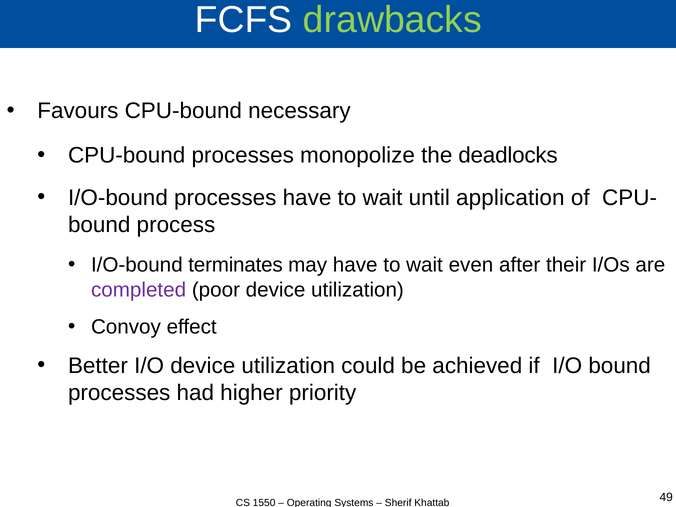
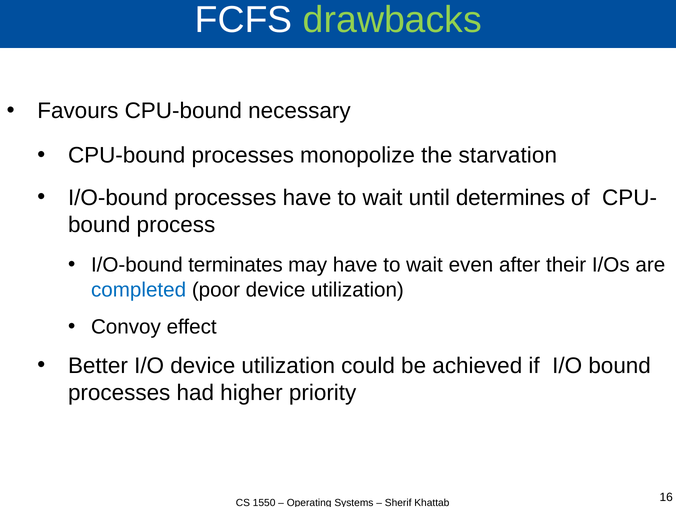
deadlocks: deadlocks -> starvation
application: application -> determines
completed colour: purple -> blue
49: 49 -> 16
